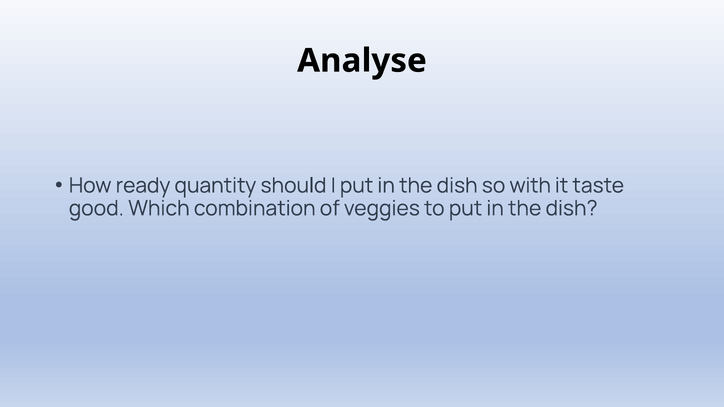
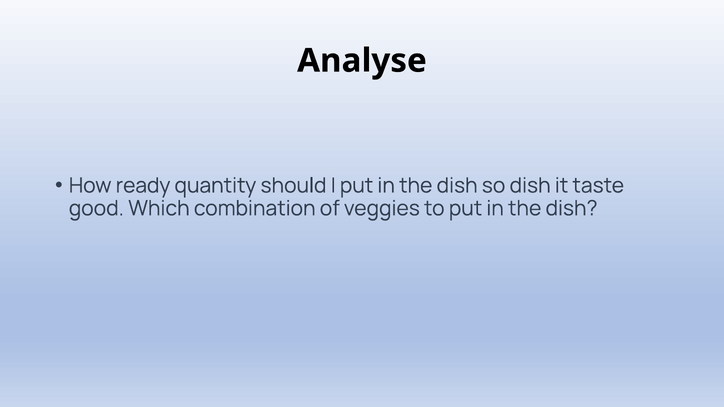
so with: with -> dish
